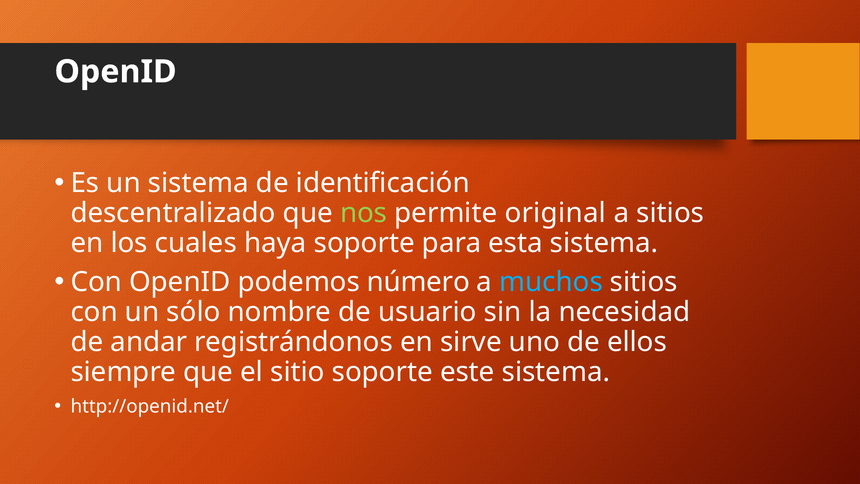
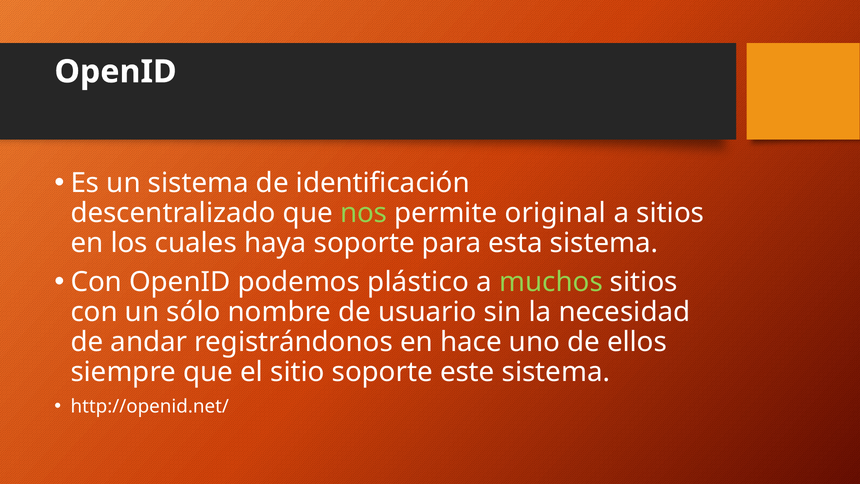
número: número -> plástico
muchos colour: light blue -> light green
sirve: sirve -> hace
